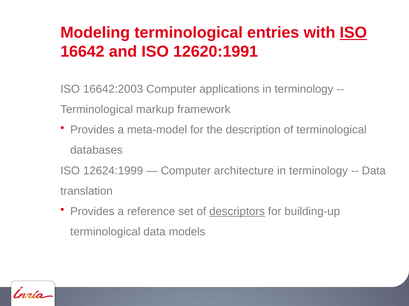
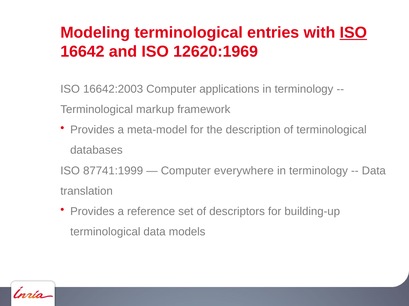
12620:1991: 12620:1991 -> 12620:1969
12624:1999: 12624:1999 -> 87741:1999
architecture: architecture -> everywhere
descriptors underline: present -> none
